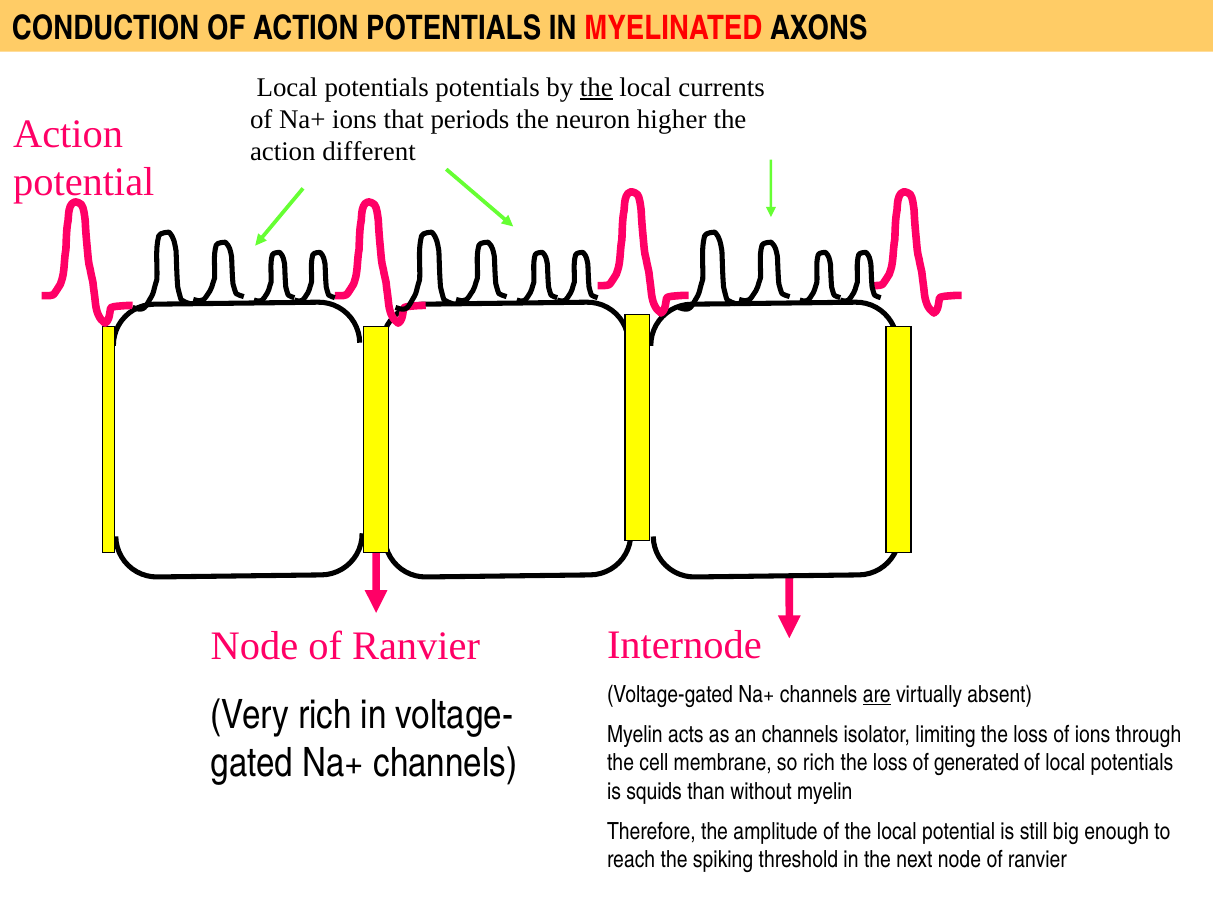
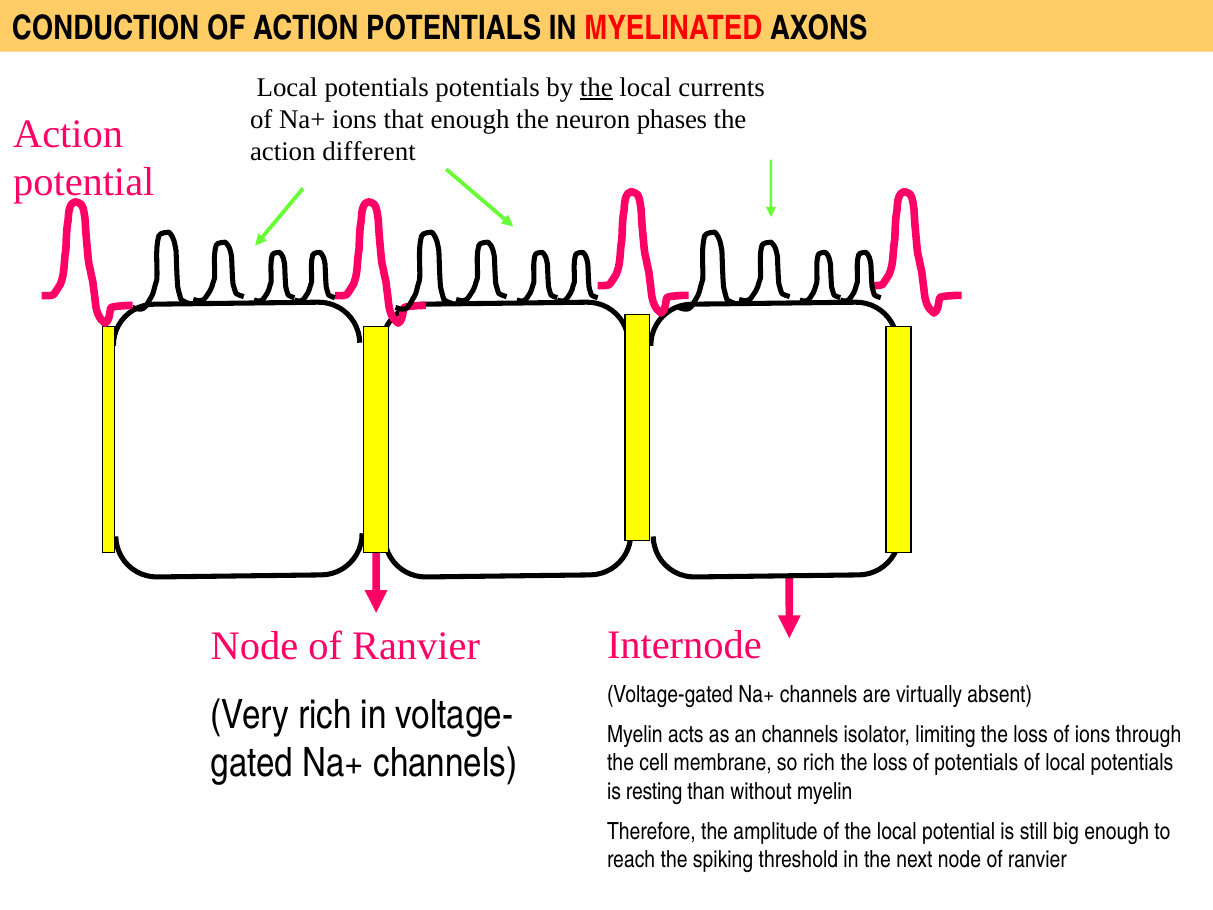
that periods: periods -> enough
higher: higher -> phases
are underline: present -> none
of generated: generated -> potentials
squids: squids -> resting
